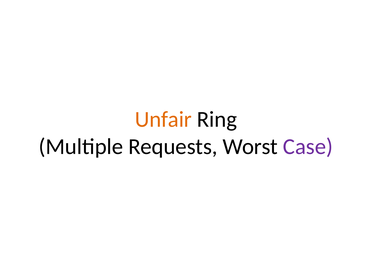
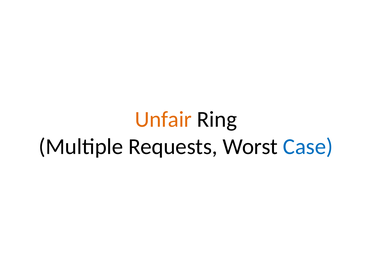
Case colour: purple -> blue
